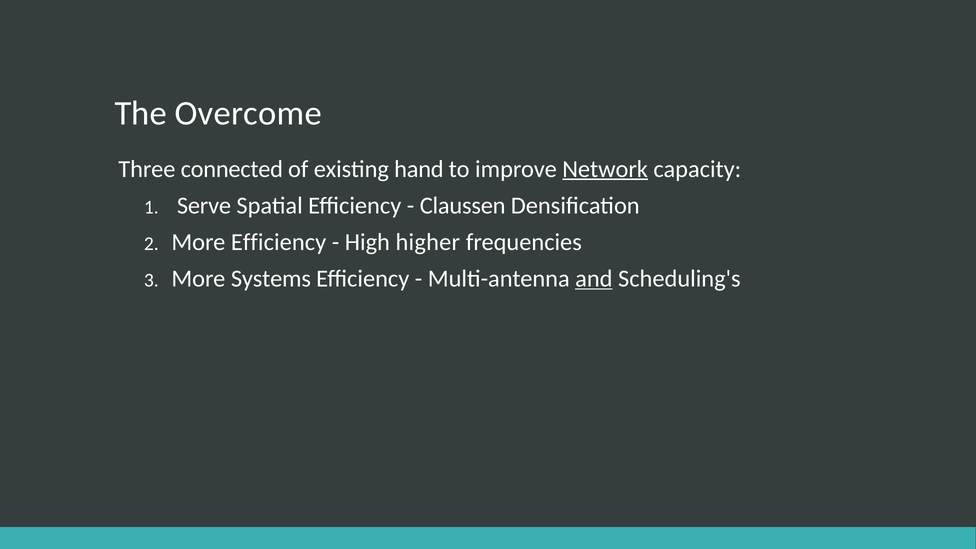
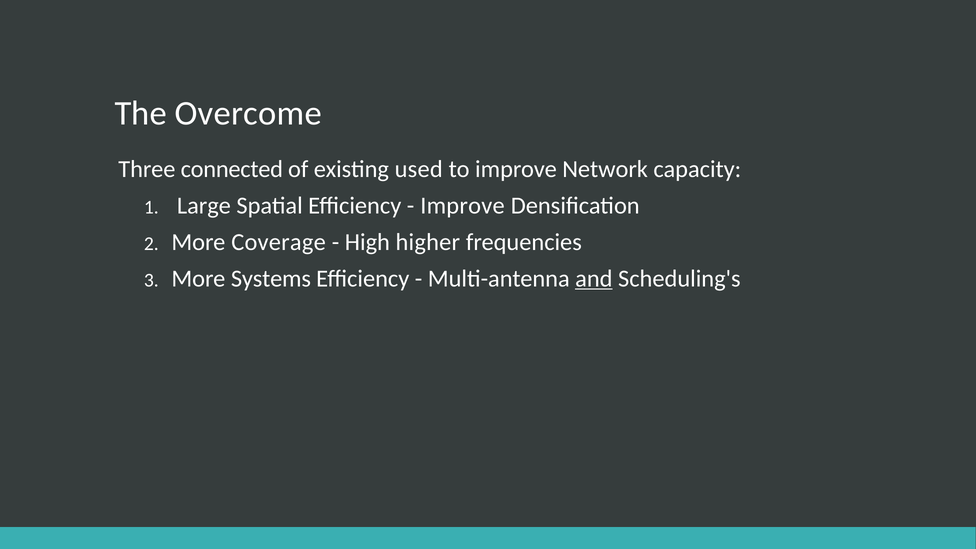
hand: hand -> used
Network underline: present -> none
Serve: Serve -> Large
Claussen at (463, 205): Claussen -> Improve
More Efficiency: Efficiency -> Coverage
